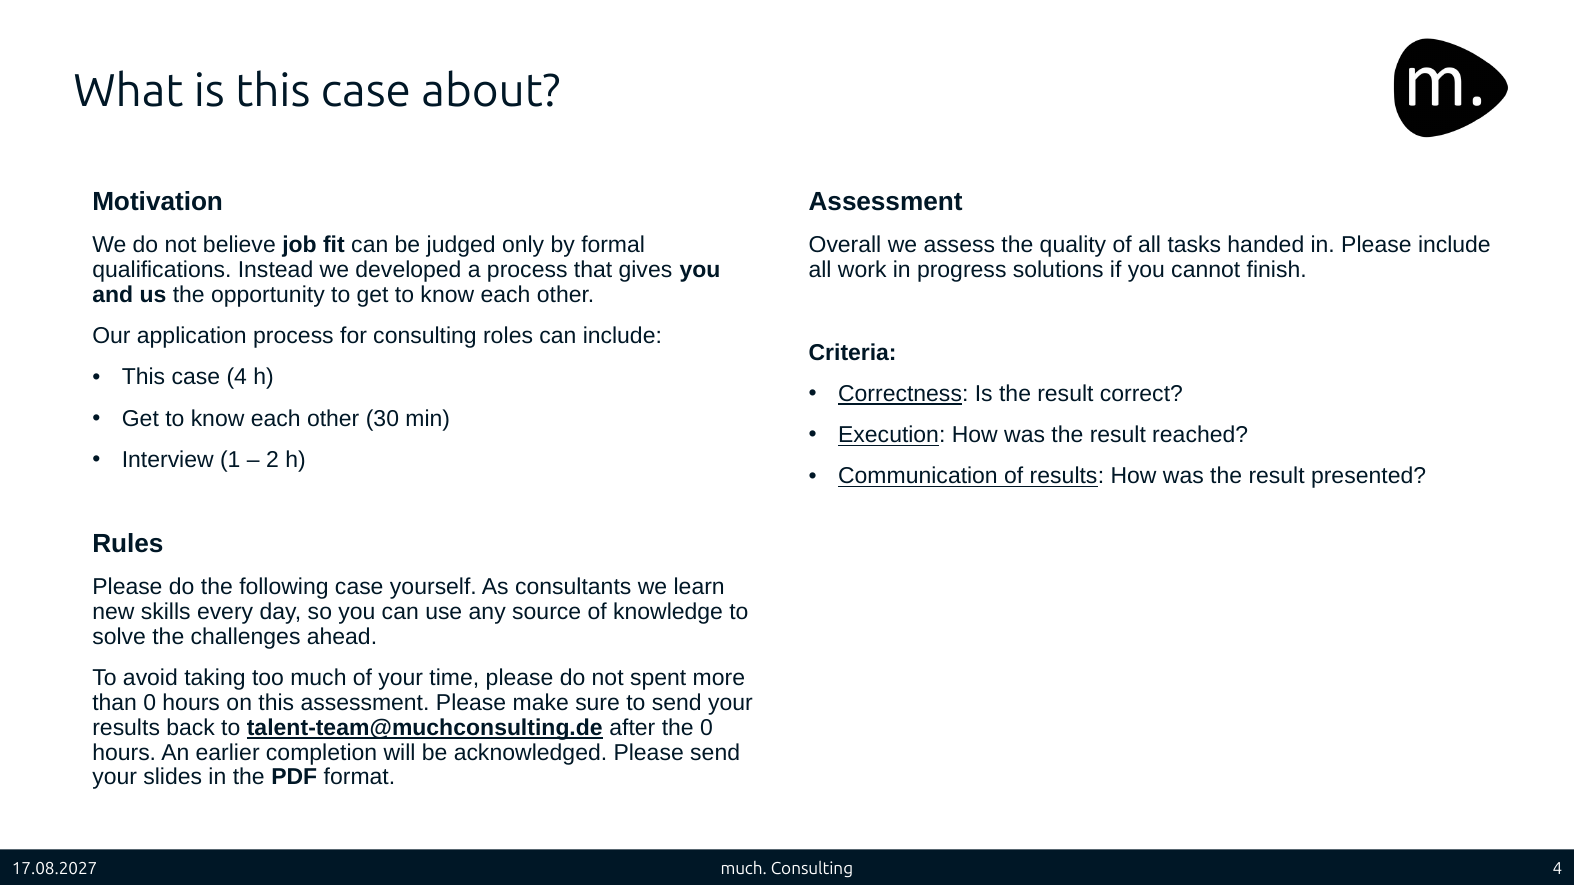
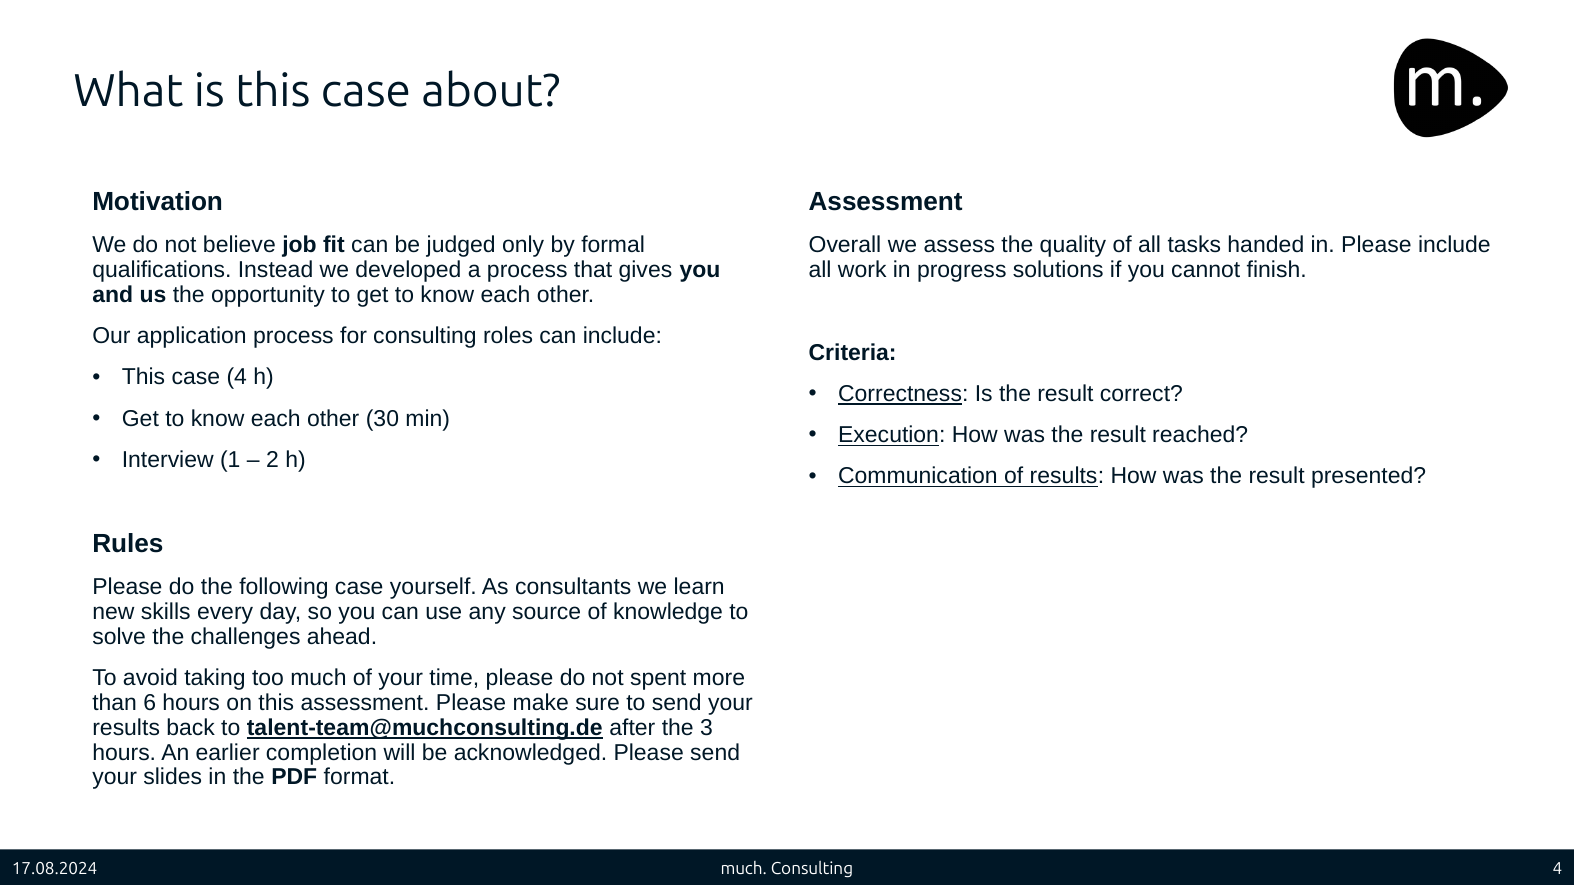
than 0: 0 -> 6
the 0: 0 -> 3
17.08.2027: 17.08.2027 -> 17.08.2024
